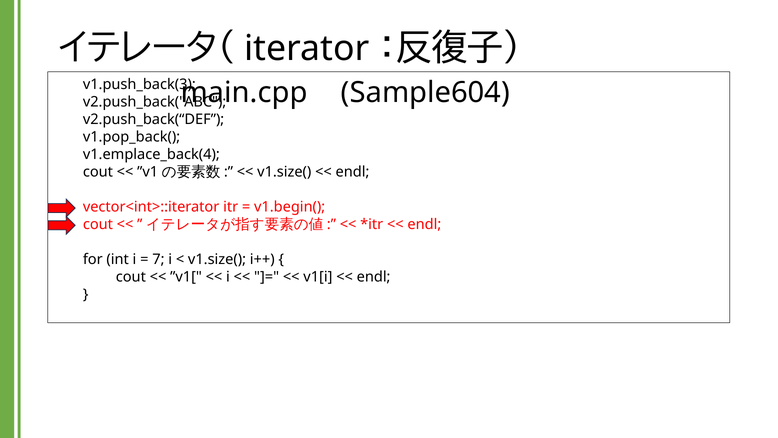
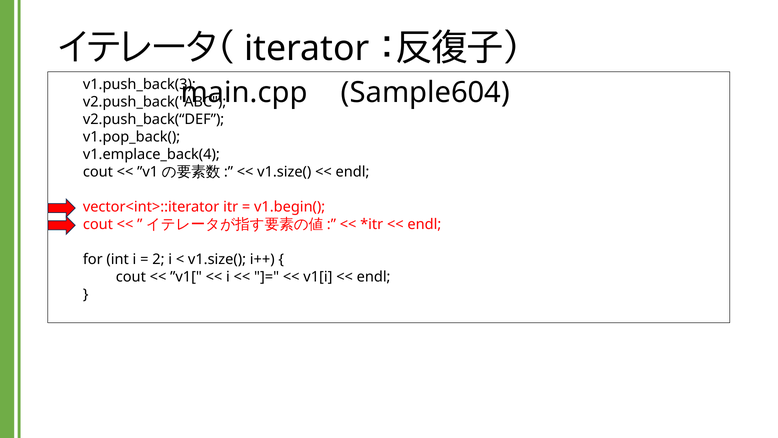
7: 7 -> 2
